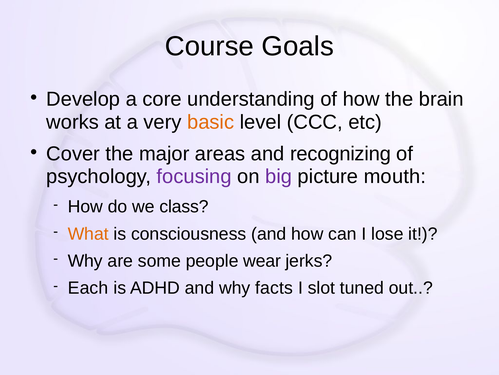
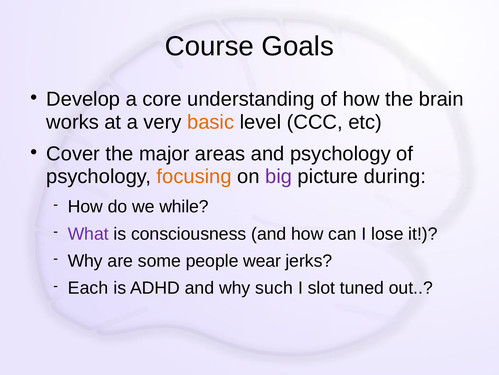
and recognizing: recognizing -> psychology
focusing colour: purple -> orange
mouth: mouth -> during
class: class -> while
What colour: orange -> purple
facts: facts -> such
